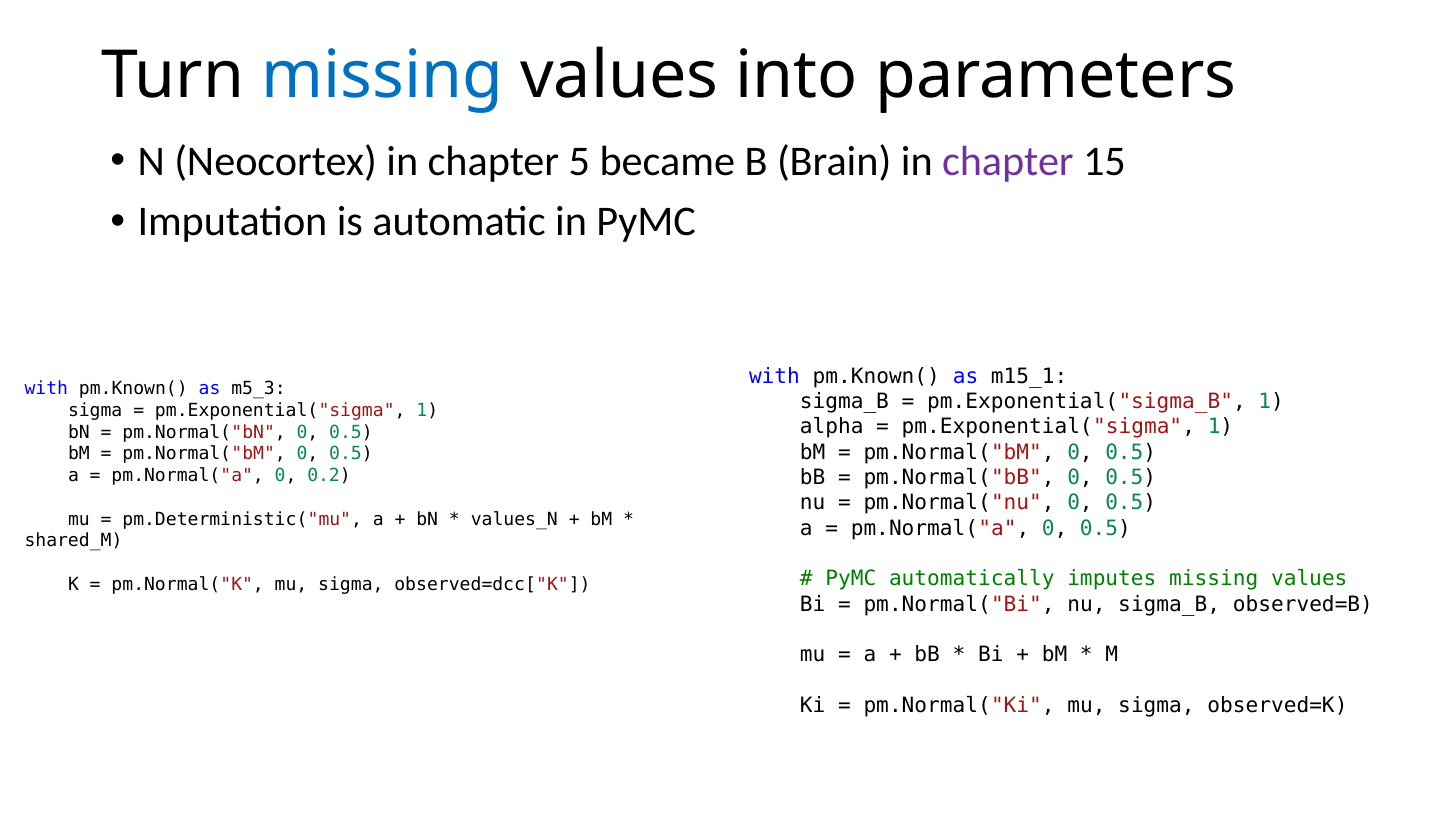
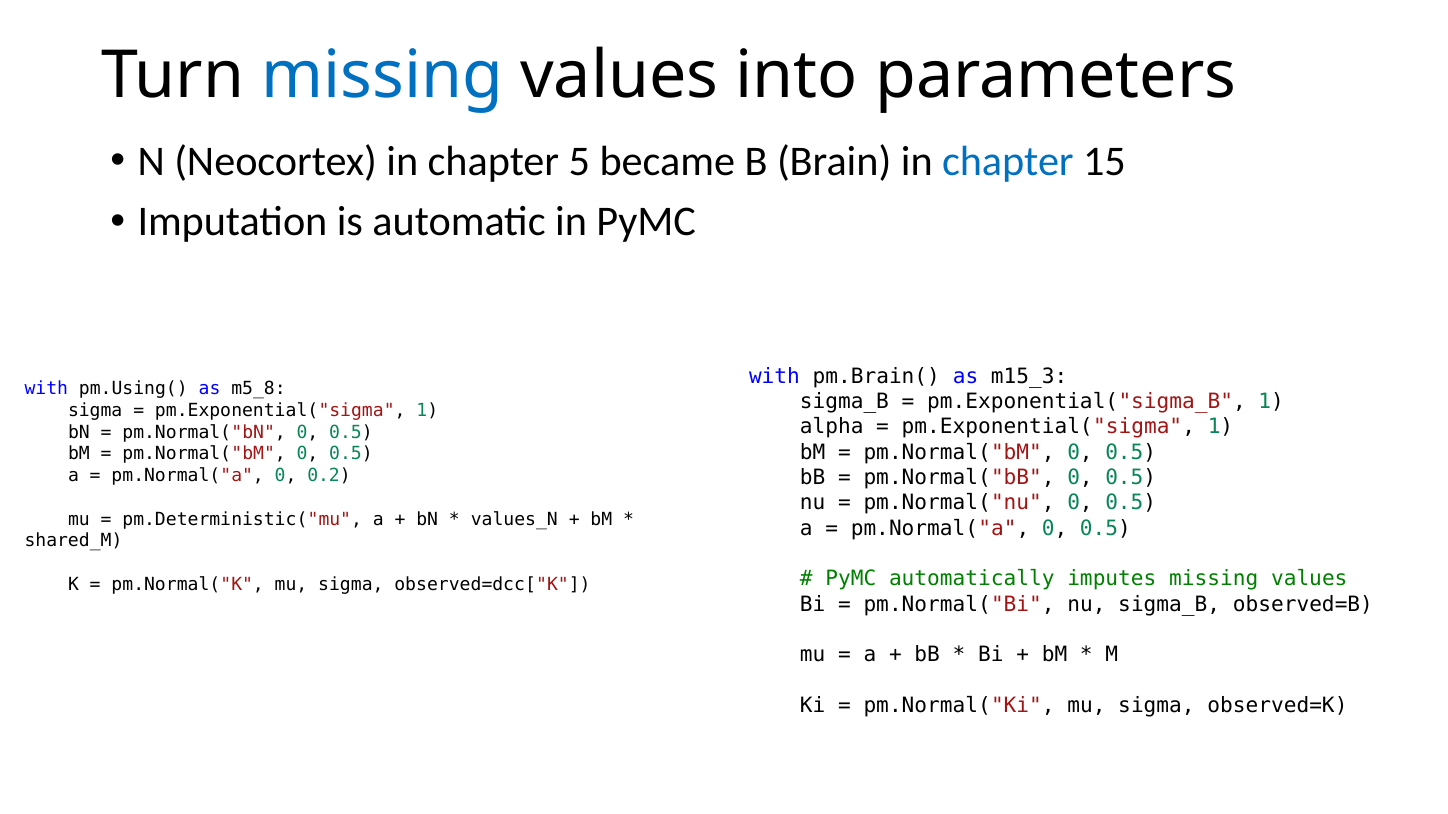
chapter at (1008, 161) colour: purple -> blue
pm.Known( at (876, 376): pm.Known( -> pm.Brain(
m15_1: m15_1 -> m15_3
pm.Known( at (133, 389): pm.Known( -> pm.Using(
m5_3: m5_3 -> m5_8
